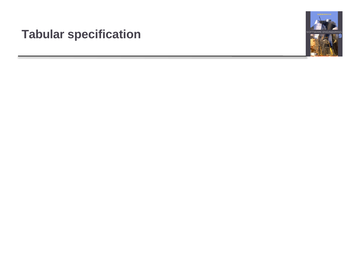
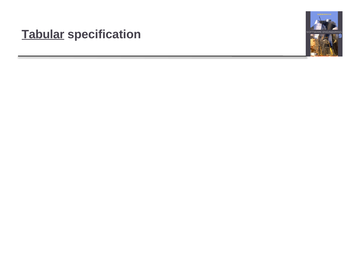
Tabular at (43, 34) underline: none -> present
